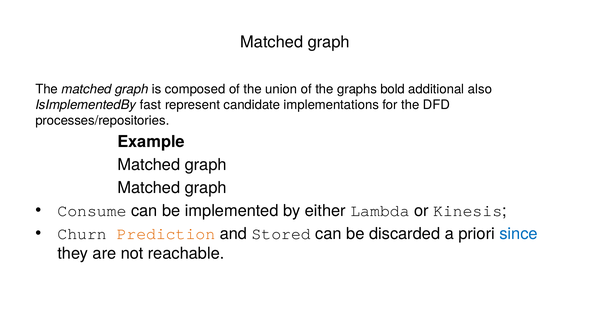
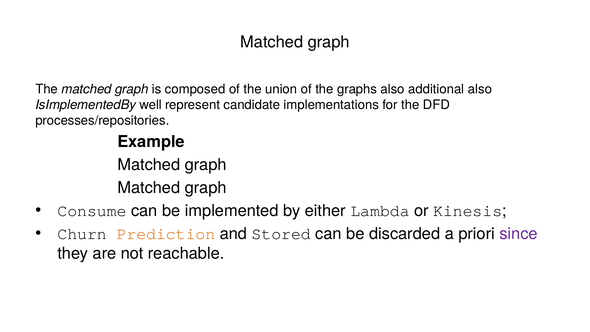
graphs bold: bold -> also
fast: fast -> well
since colour: blue -> purple
